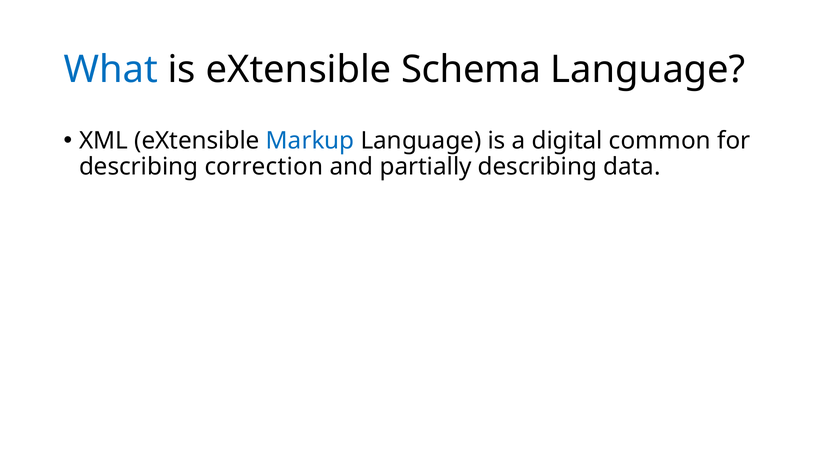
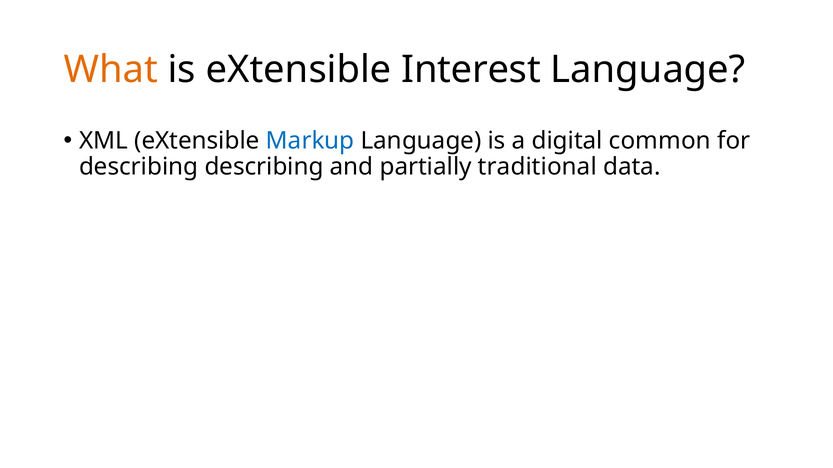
What colour: blue -> orange
Schema: Schema -> Interest
describing correction: correction -> describing
partially describing: describing -> traditional
